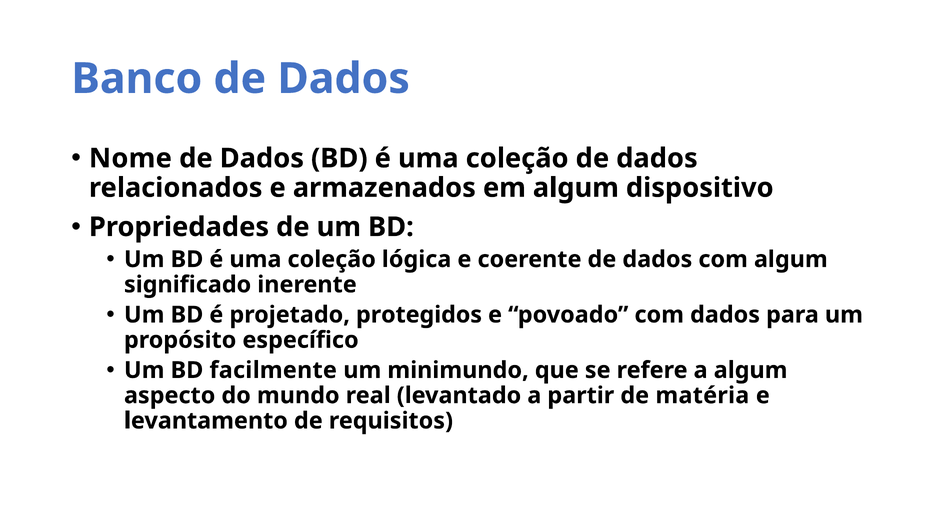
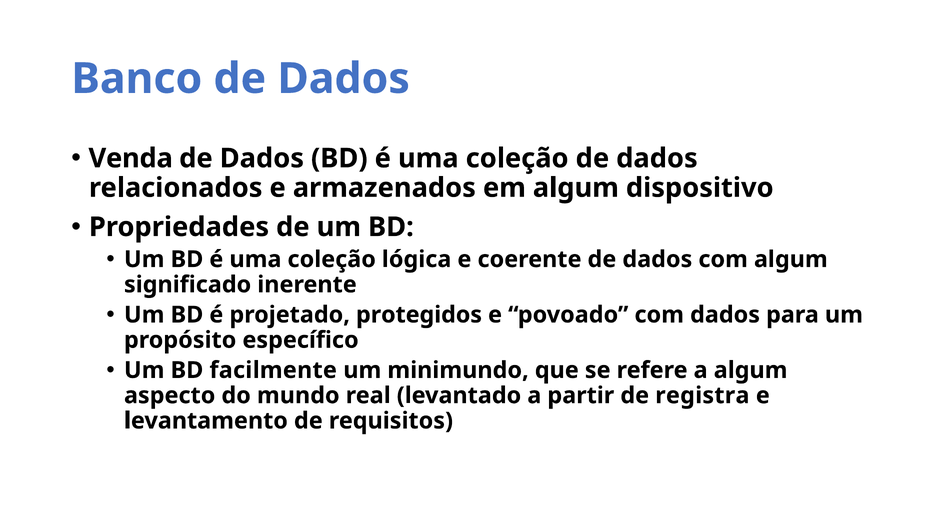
Nome: Nome -> Venda
matéria: matéria -> registra
